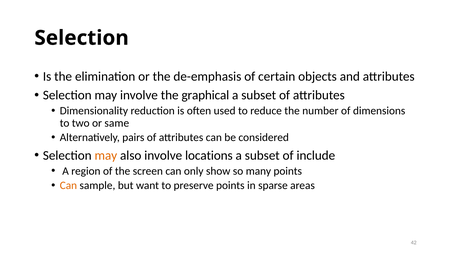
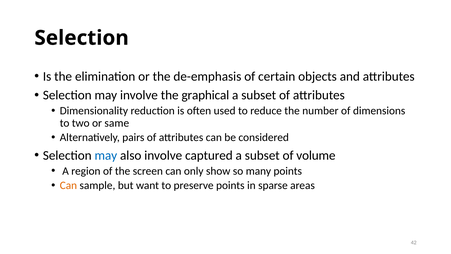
may at (106, 155) colour: orange -> blue
locations: locations -> captured
include: include -> volume
